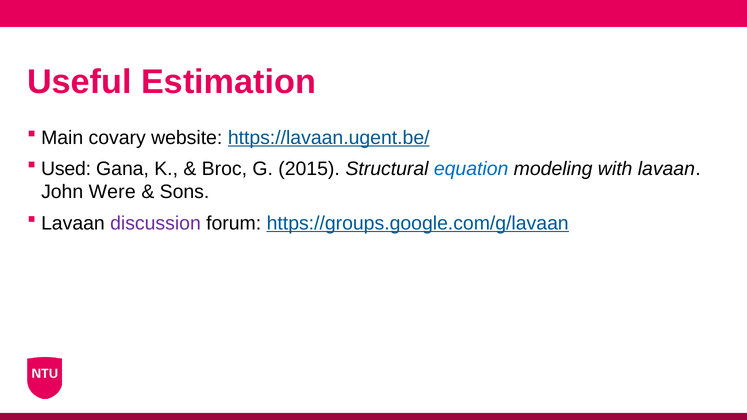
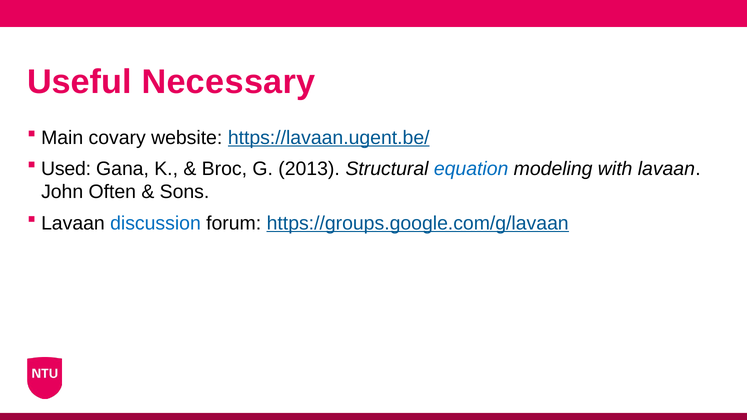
Estimation: Estimation -> Necessary
2015: 2015 -> 2013
Were: Were -> Often
discussion colour: purple -> blue
